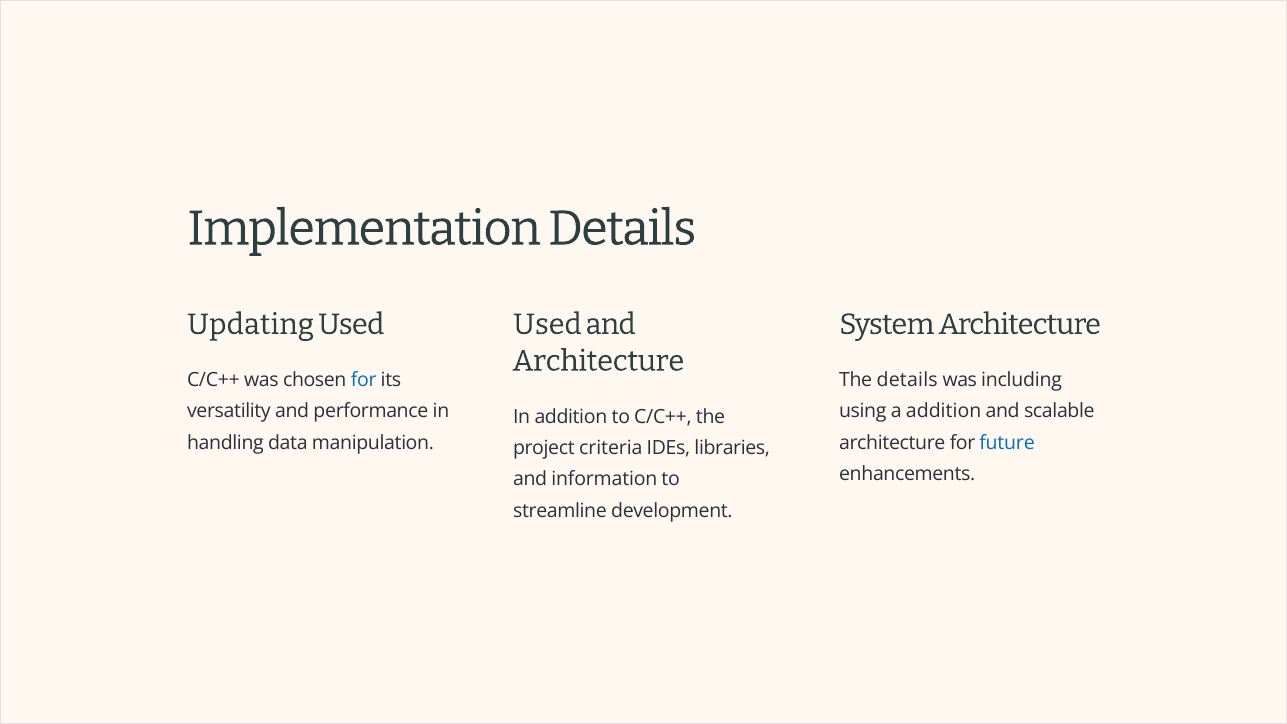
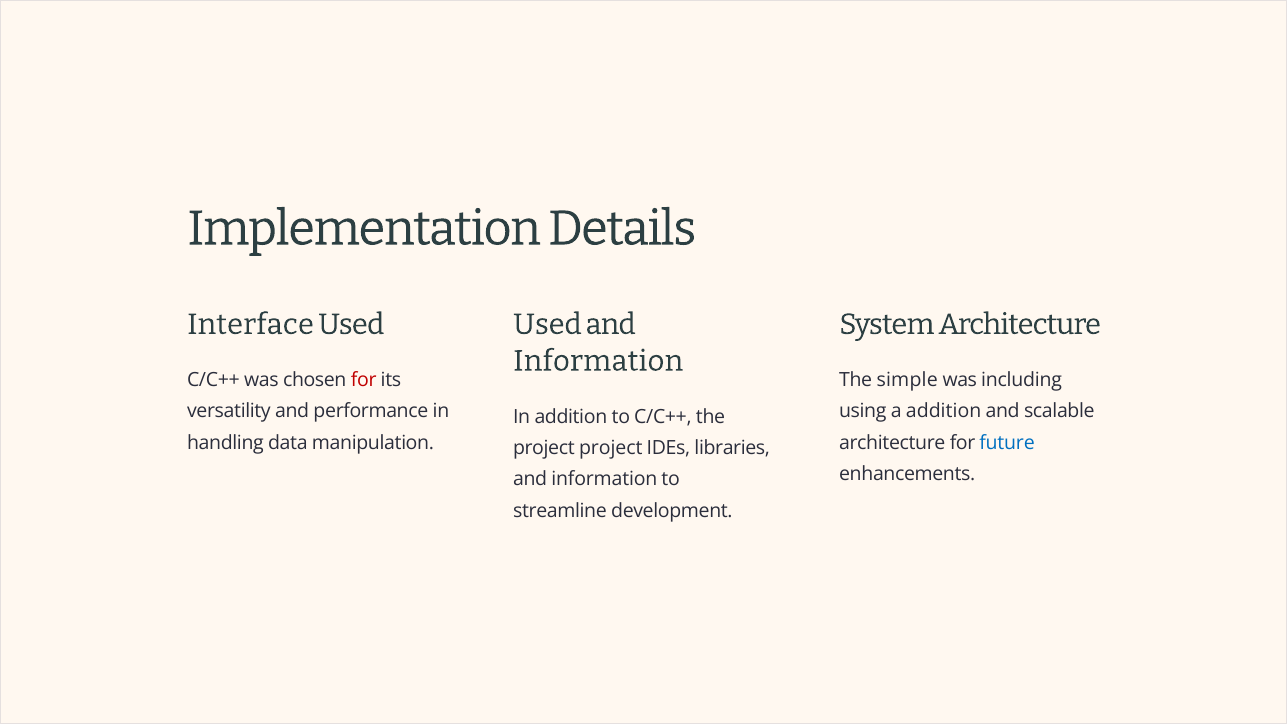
Updating: Updating -> Interface
Architecture at (598, 361): Architecture -> Information
for at (364, 380) colour: blue -> red
The details: details -> simple
project criteria: criteria -> project
